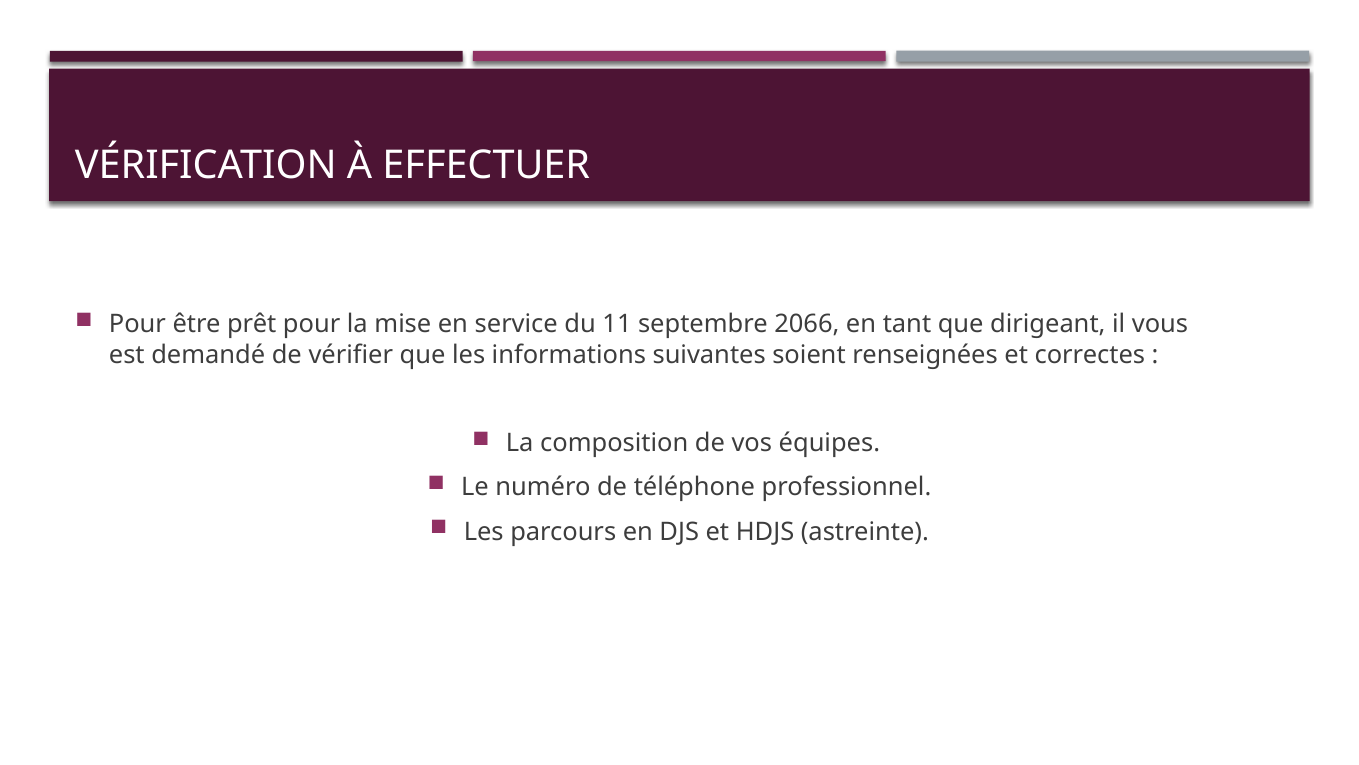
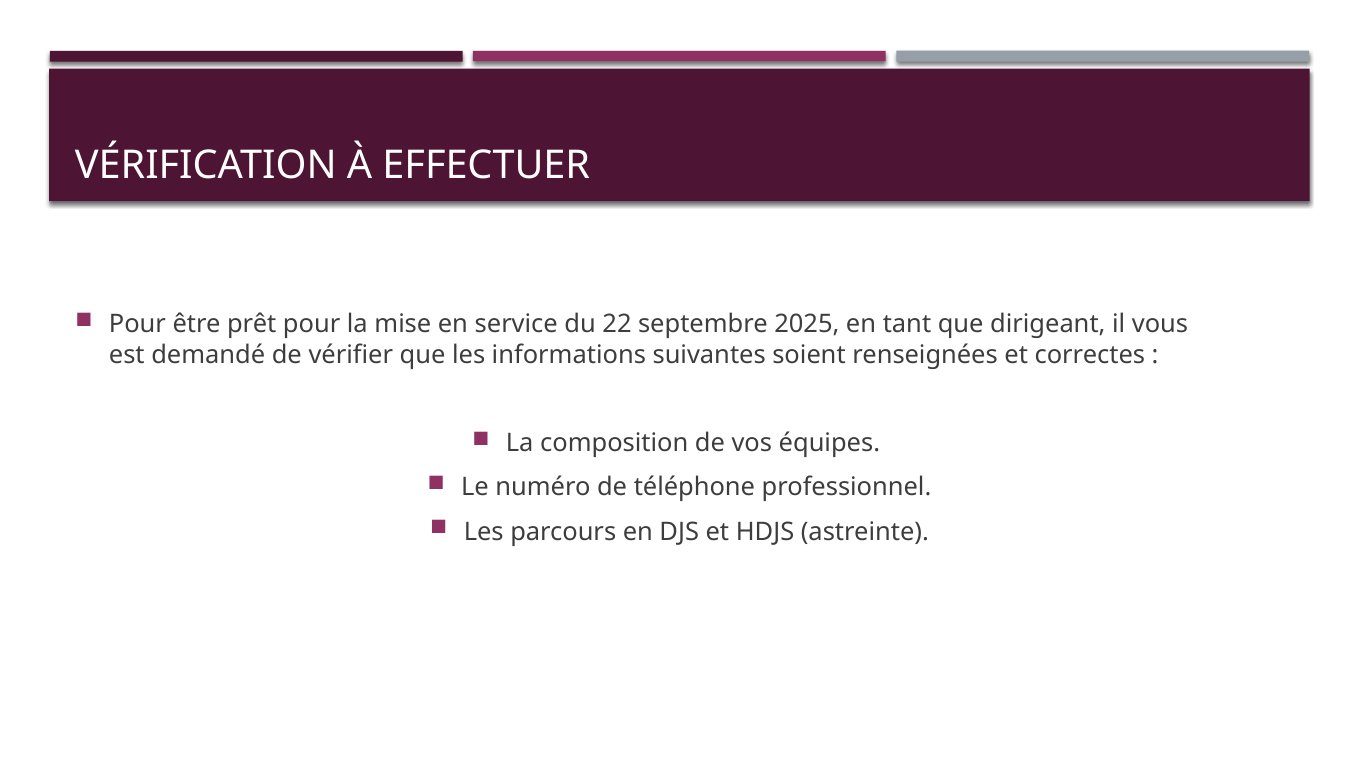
11: 11 -> 22
2066: 2066 -> 2025
